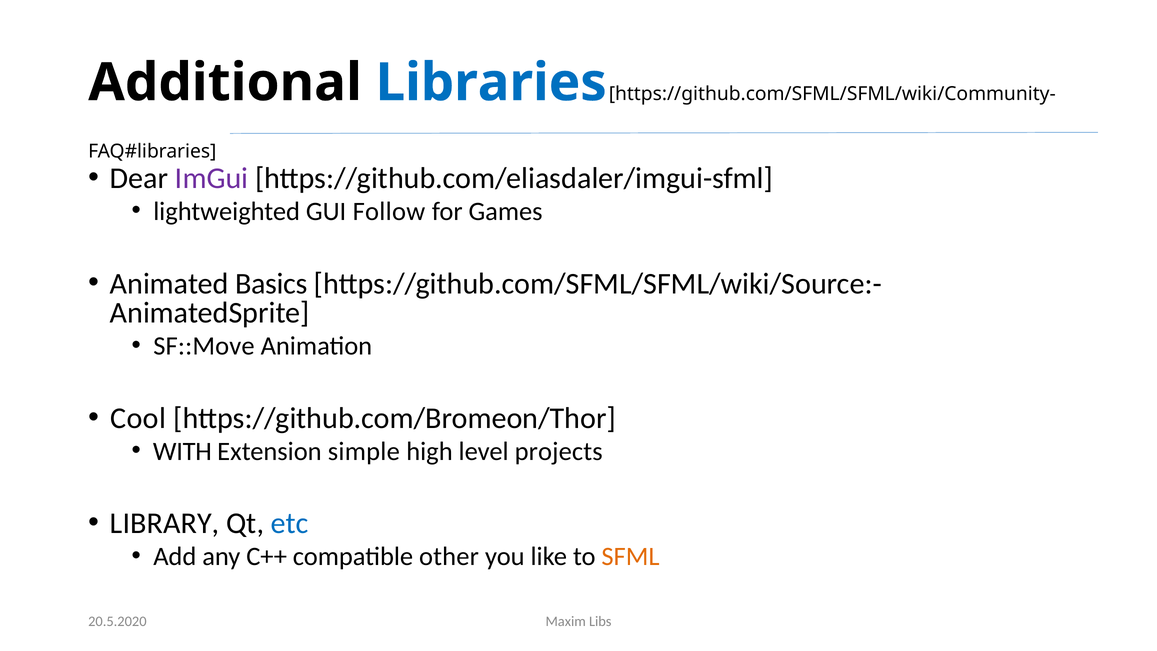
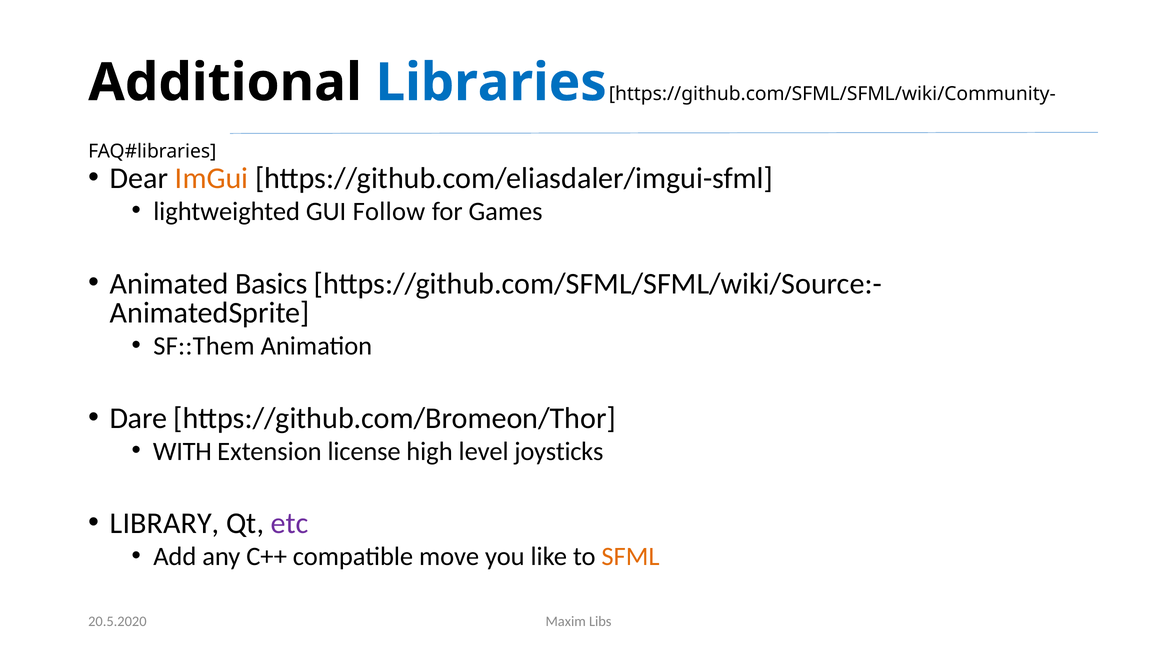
ImGui colour: purple -> orange
SF::Move: SF::Move -> SF::Them
Cool: Cool -> Dare
simple: simple -> license
projects: projects -> joysticks
etc colour: blue -> purple
other: other -> move
